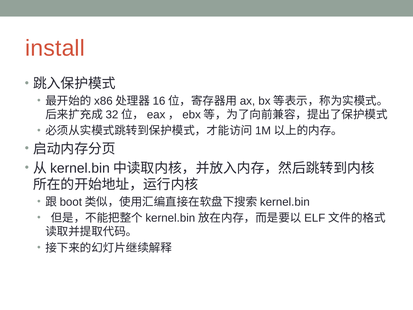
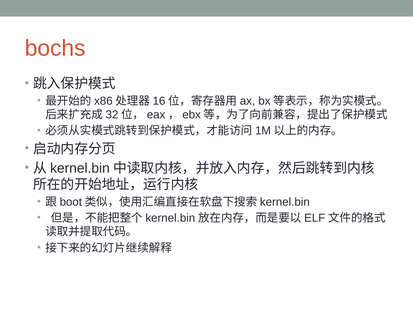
install: install -> bochs
